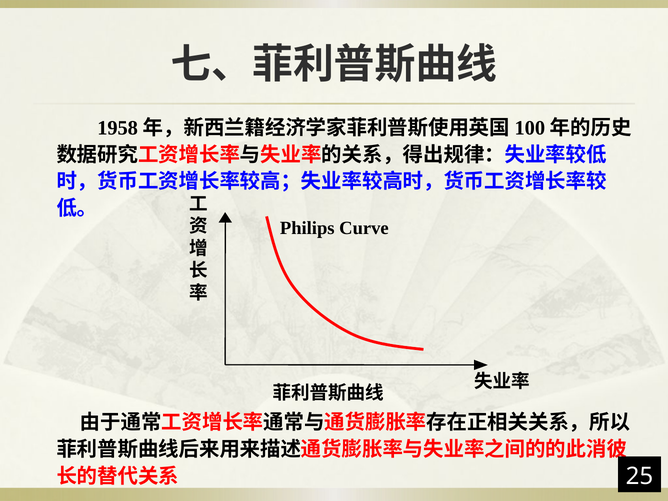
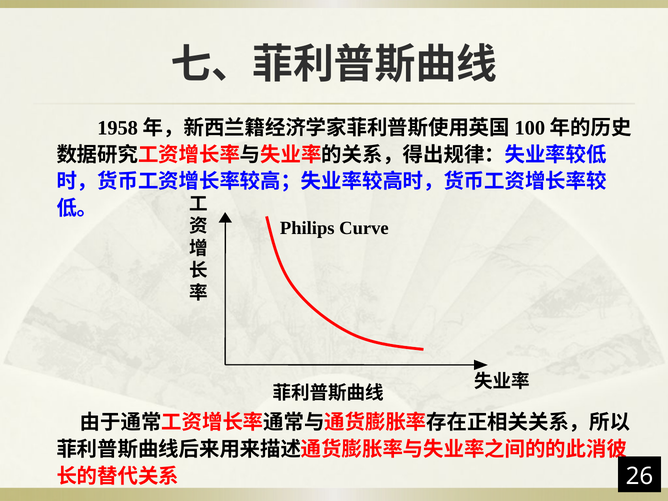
25: 25 -> 26
